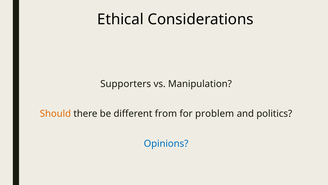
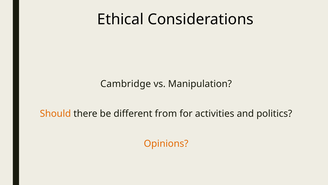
Supporters: Supporters -> Cambridge
problem: problem -> activities
Opinions colour: blue -> orange
